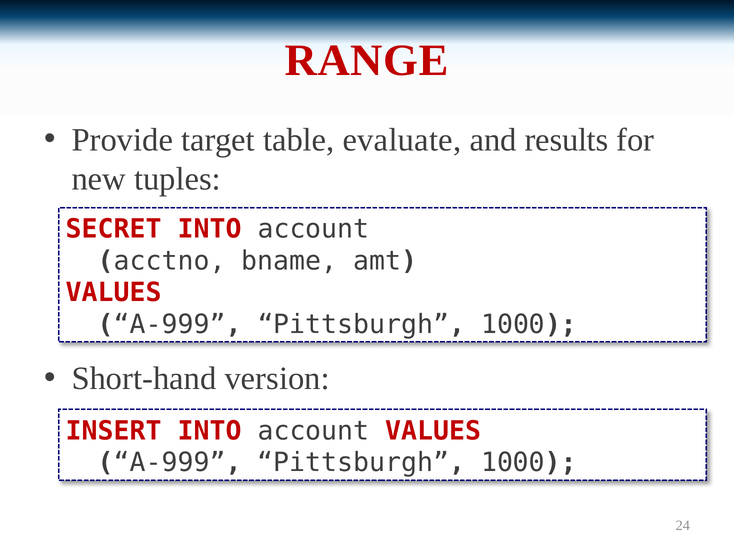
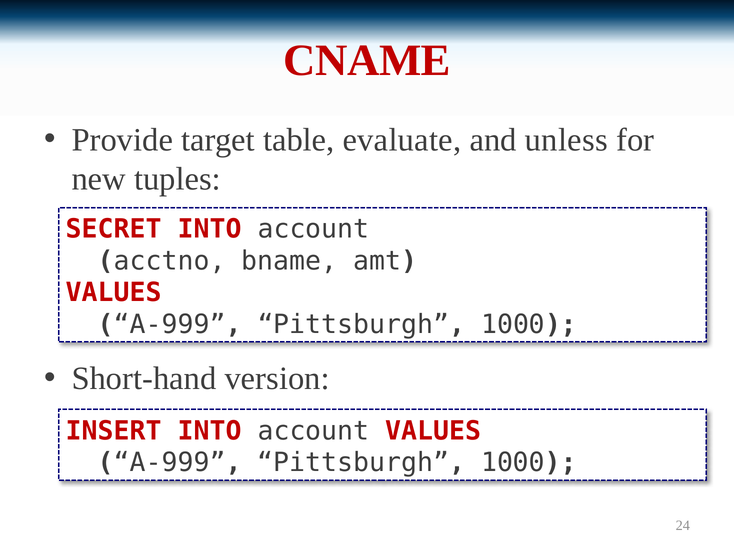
RANGE: RANGE -> CNAME
results: results -> unless
